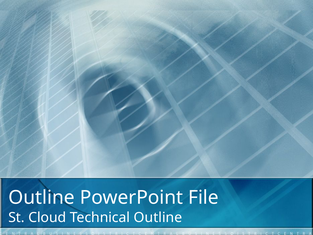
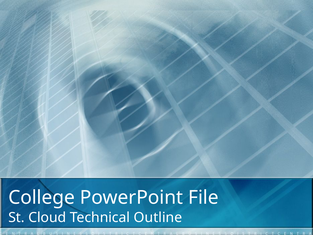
Outline at (42, 197): Outline -> College
